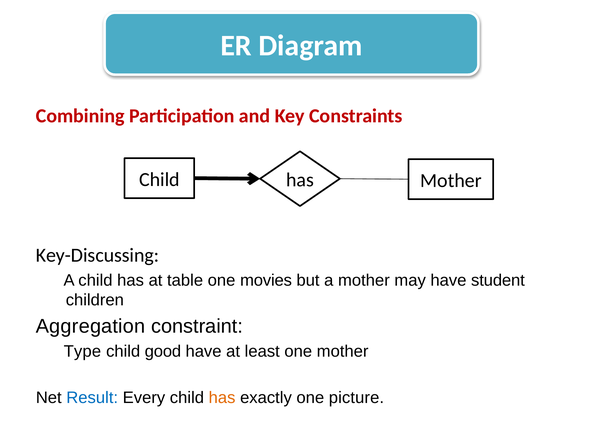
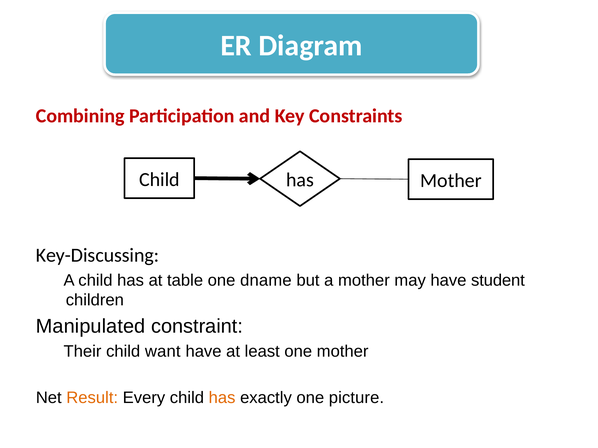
movies: movies -> dname
Aggregation: Aggregation -> Manipulated
Type: Type -> Their
good: good -> want
Result colour: blue -> orange
